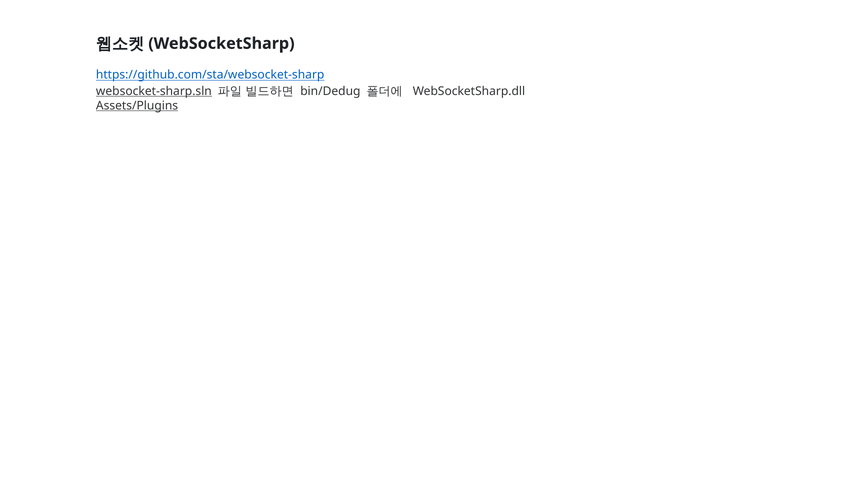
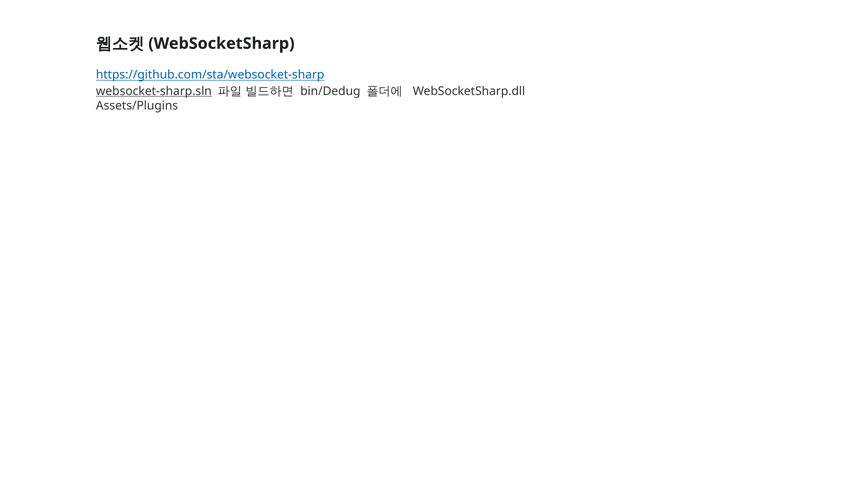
Assets/Plugins underline: present -> none
